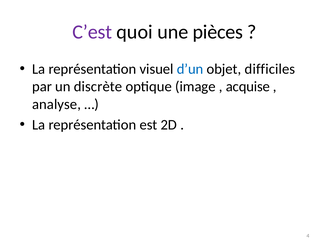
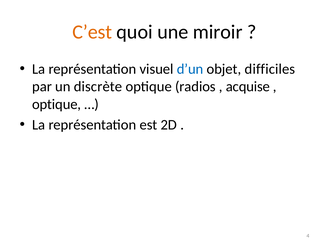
C’est colour: purple -> orange
pièces: pièces -> miroir
image: image -> radios
analyse at (56, 104): analyse -> optique
